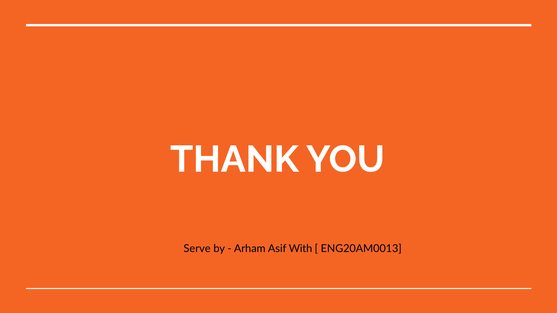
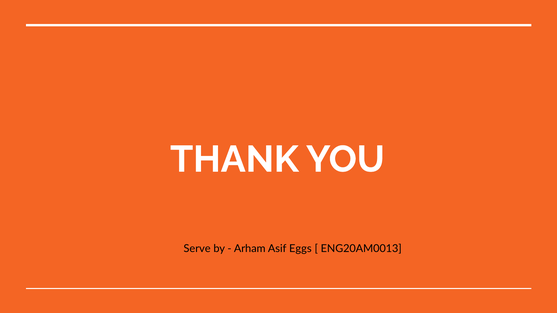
With: With -> Eggs
